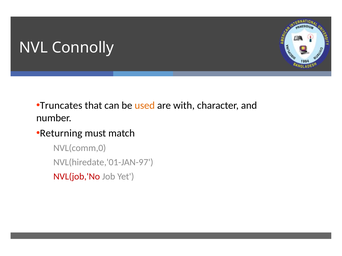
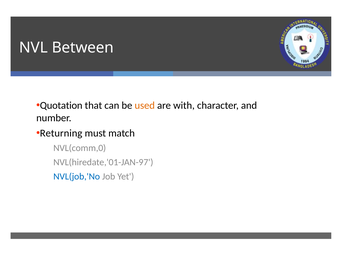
Connolly: Connolly -> Between
Truncates: Truncates -> Quotation
NVL(job,'No colour: red -> blue
